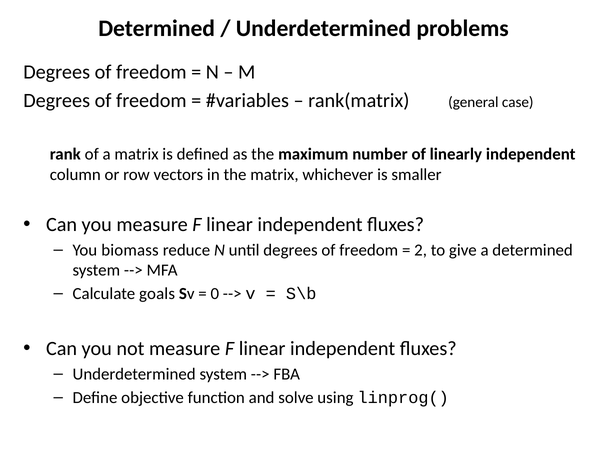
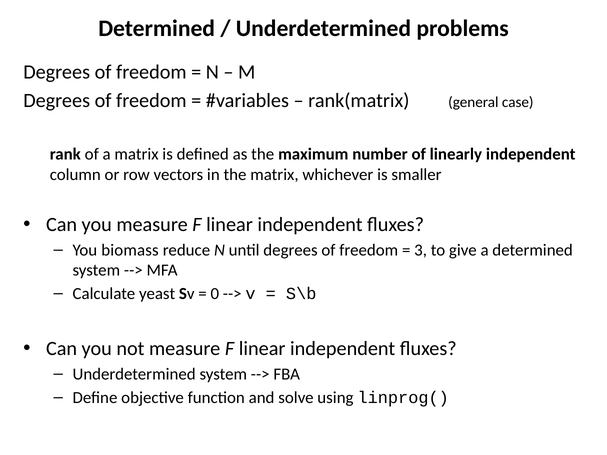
2: 2 -> 3
goals: goals -> yeast
